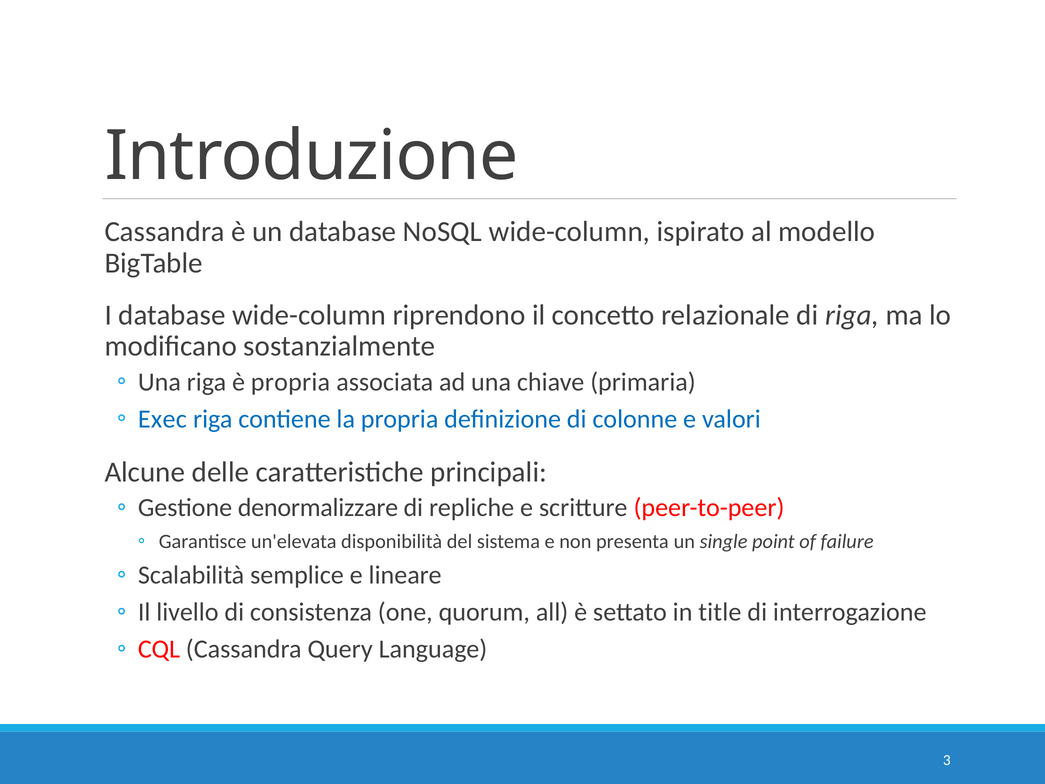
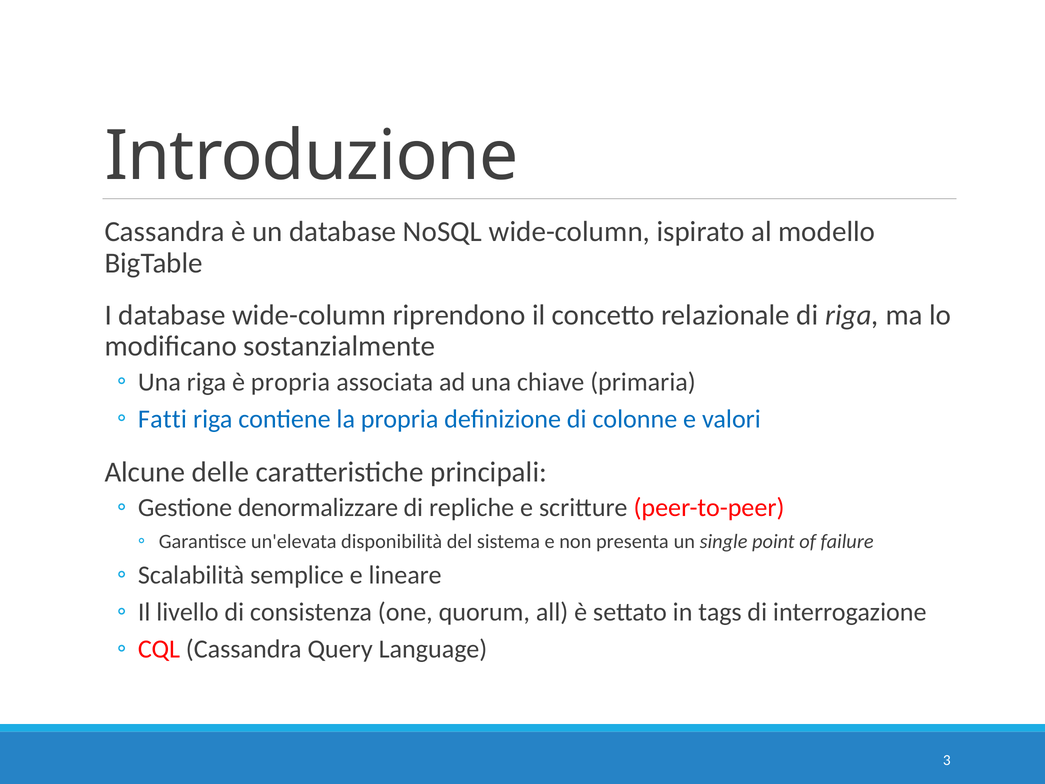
Exec: Exec -> Fatti
title: title -> tags
